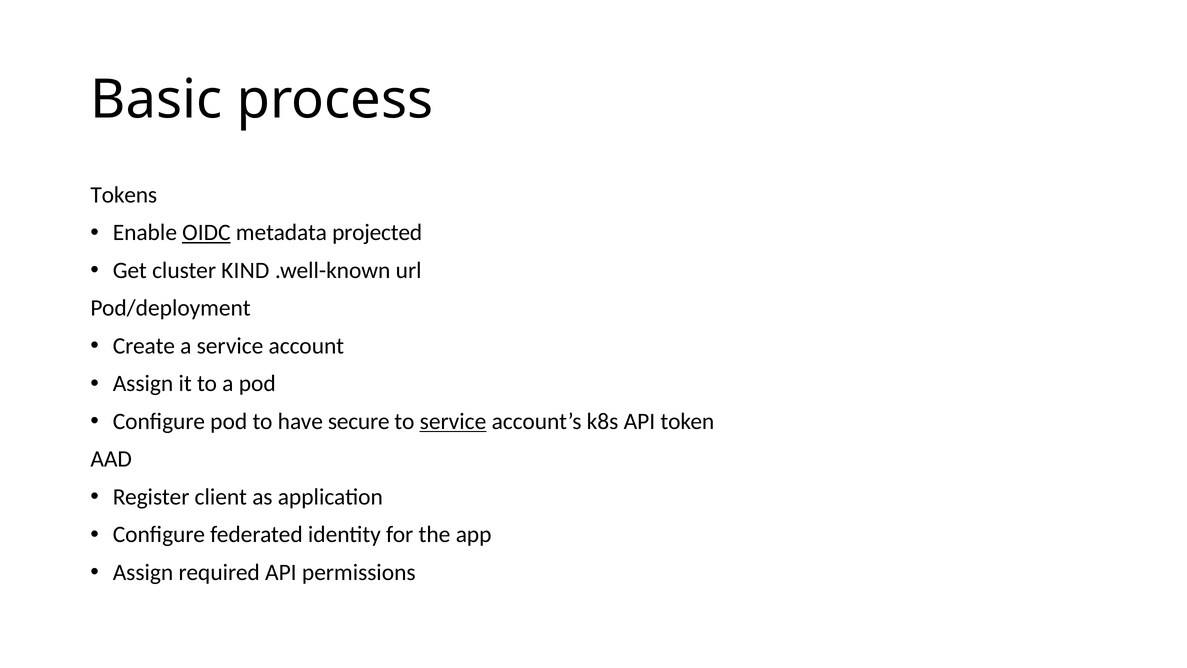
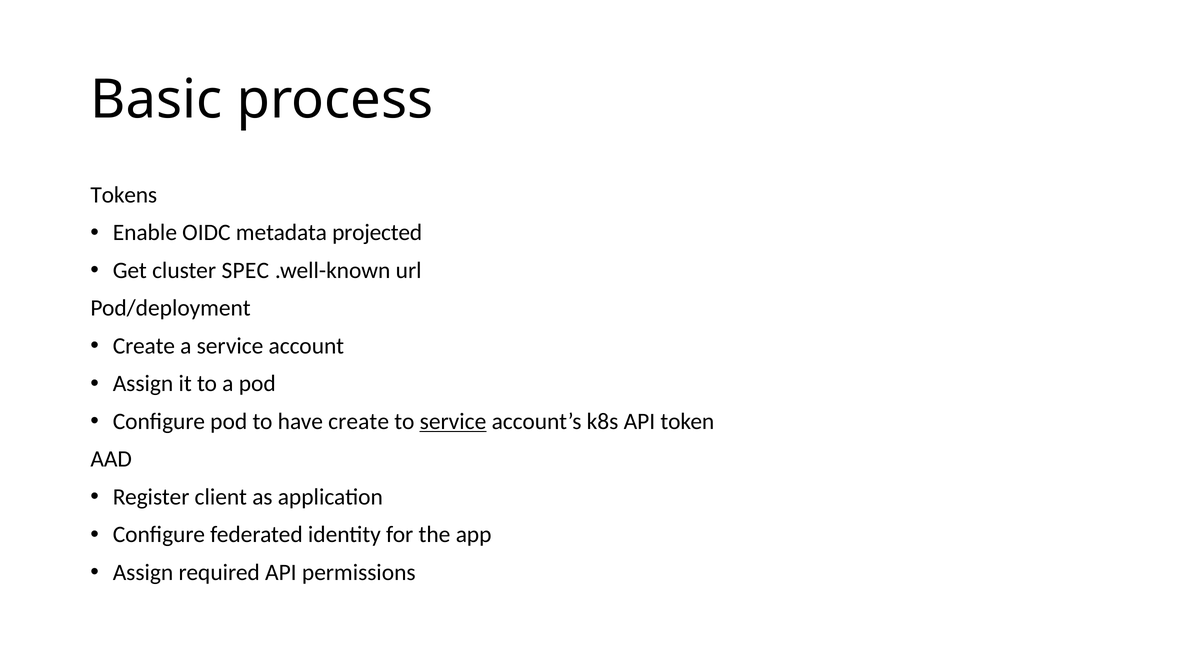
OIDC underline: present -> none
KIND: KIND -> SPEC
have secure: secure -> create
